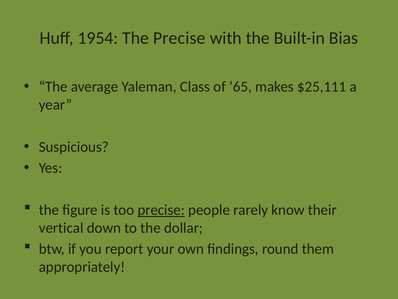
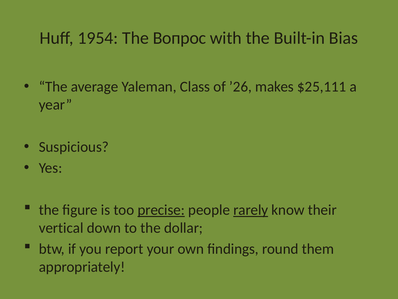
The Precise: Precise -> Вопрос
’65: ’65 -> ’26
rarely underline: none -> present
